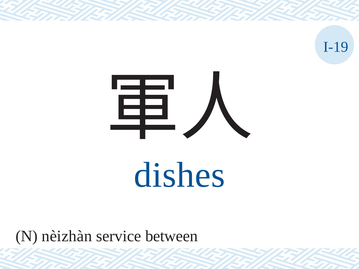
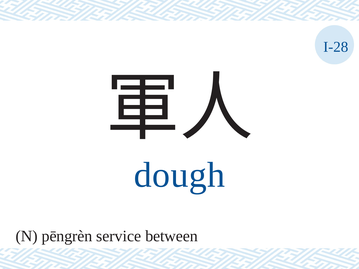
I-19: I-19 -> I-28
dishes: dishes -> dough
nèizhàn: nèizhàn -> pēngrèn
